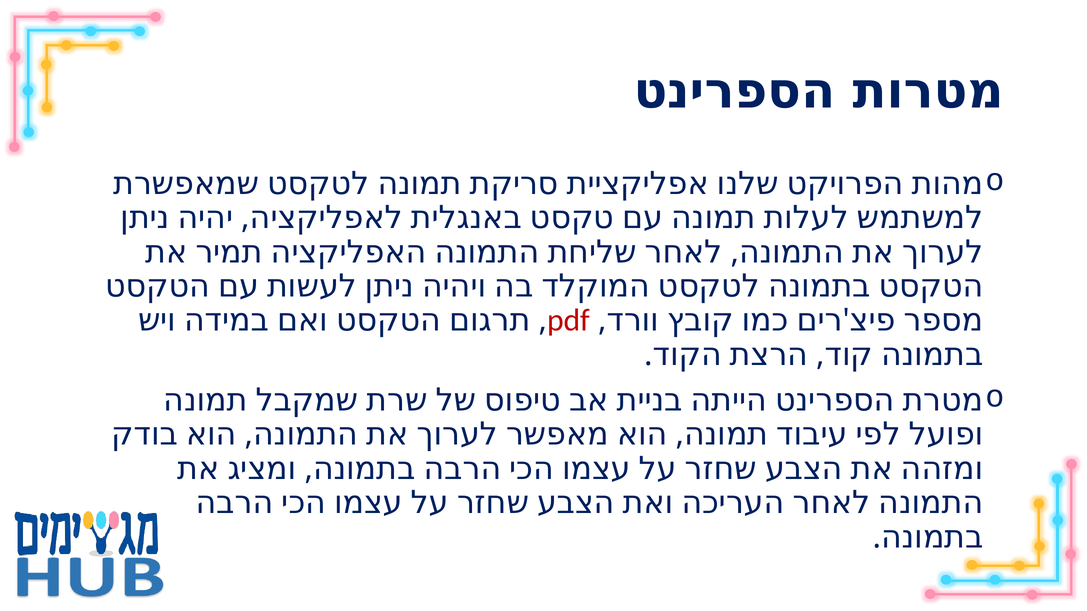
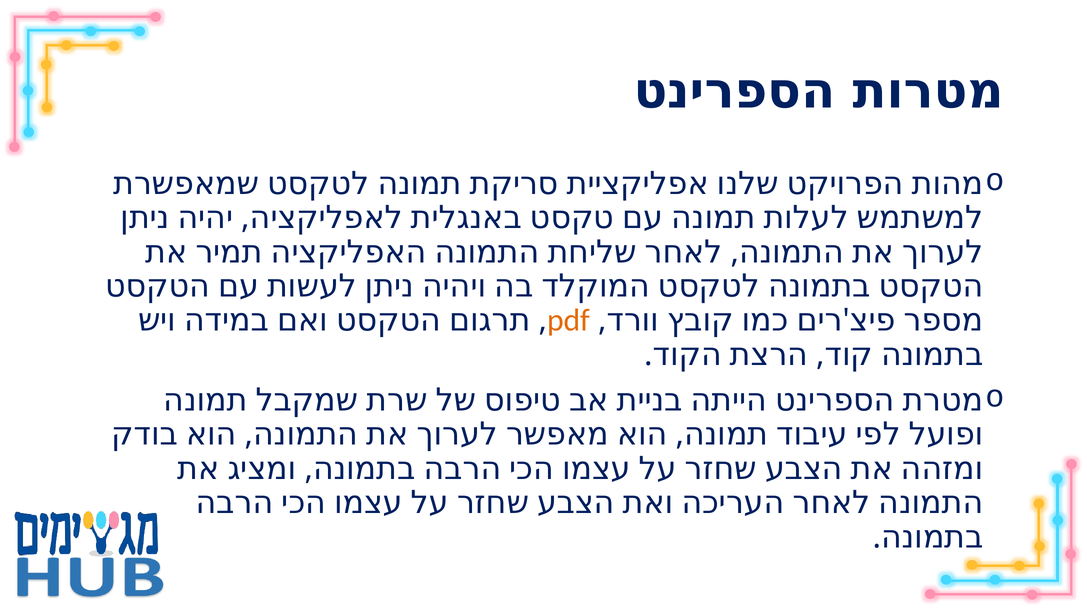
pdf colour: red -> orange
